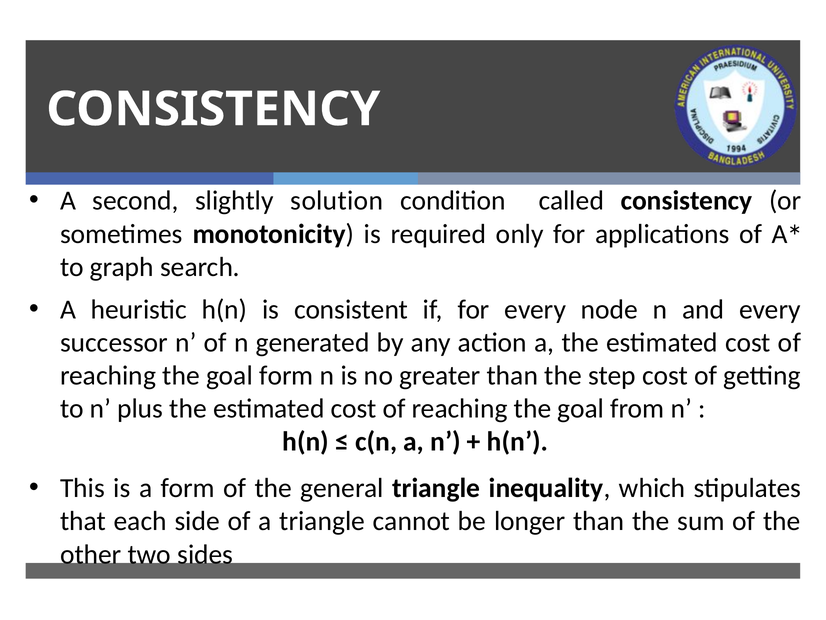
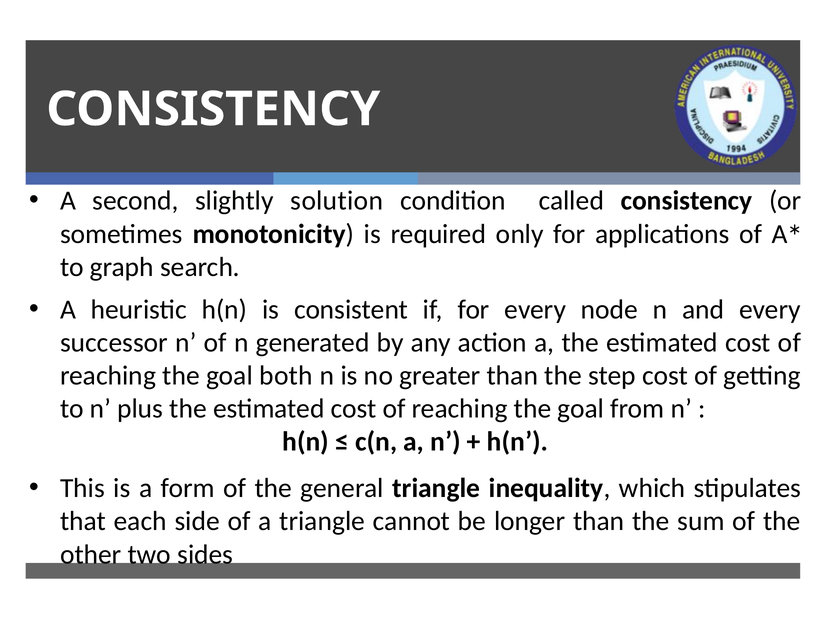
goal form: form -> both
